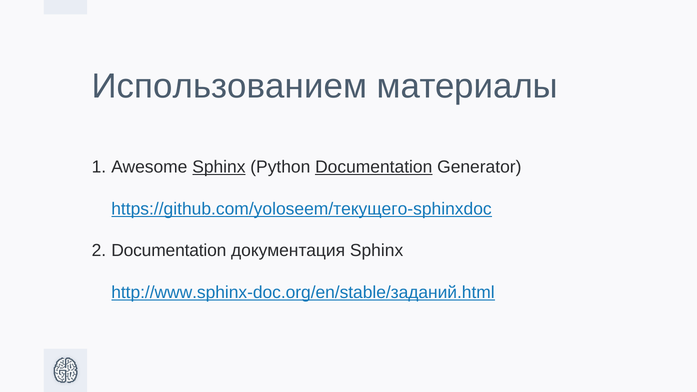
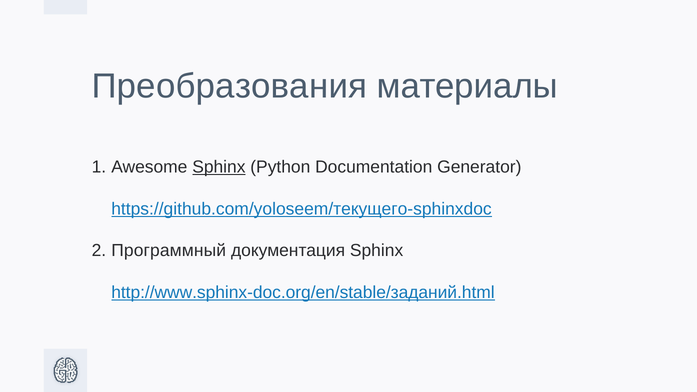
Использованием: Использованием -> Преобразования
Documentation at (374, 167) underline: present -> none
Documentation at (169, 251): Documentation -> Программный
